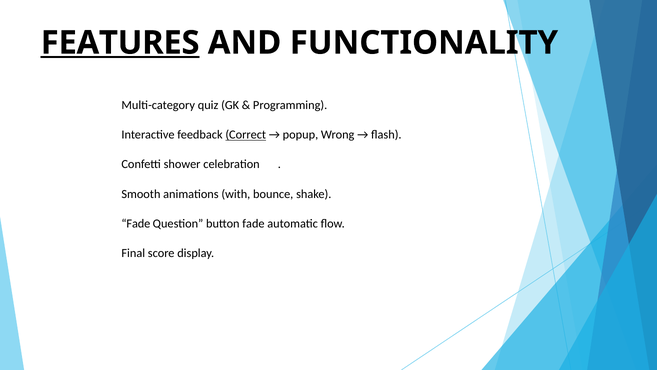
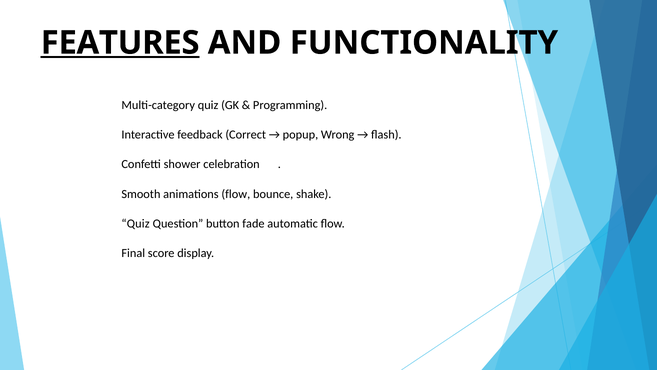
Correct underline: present -> none
animations with: with -> flow
Fade at (138, 223): Fade -> Quiz
